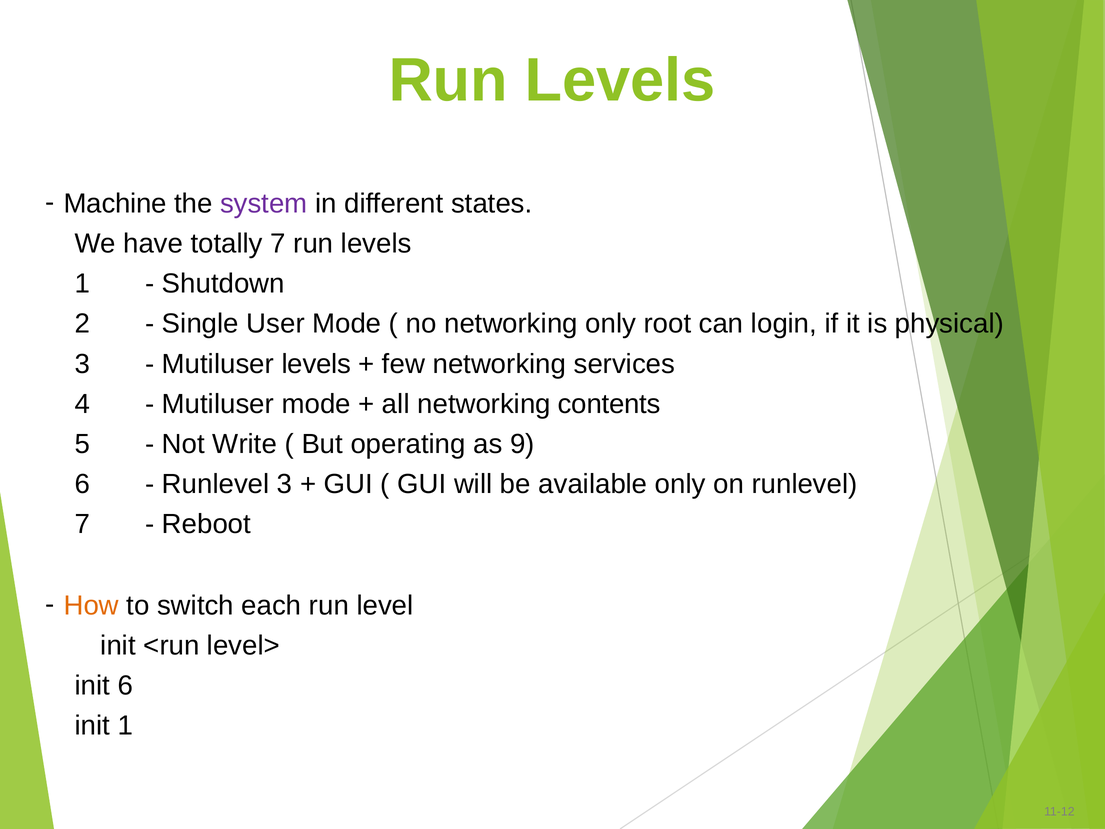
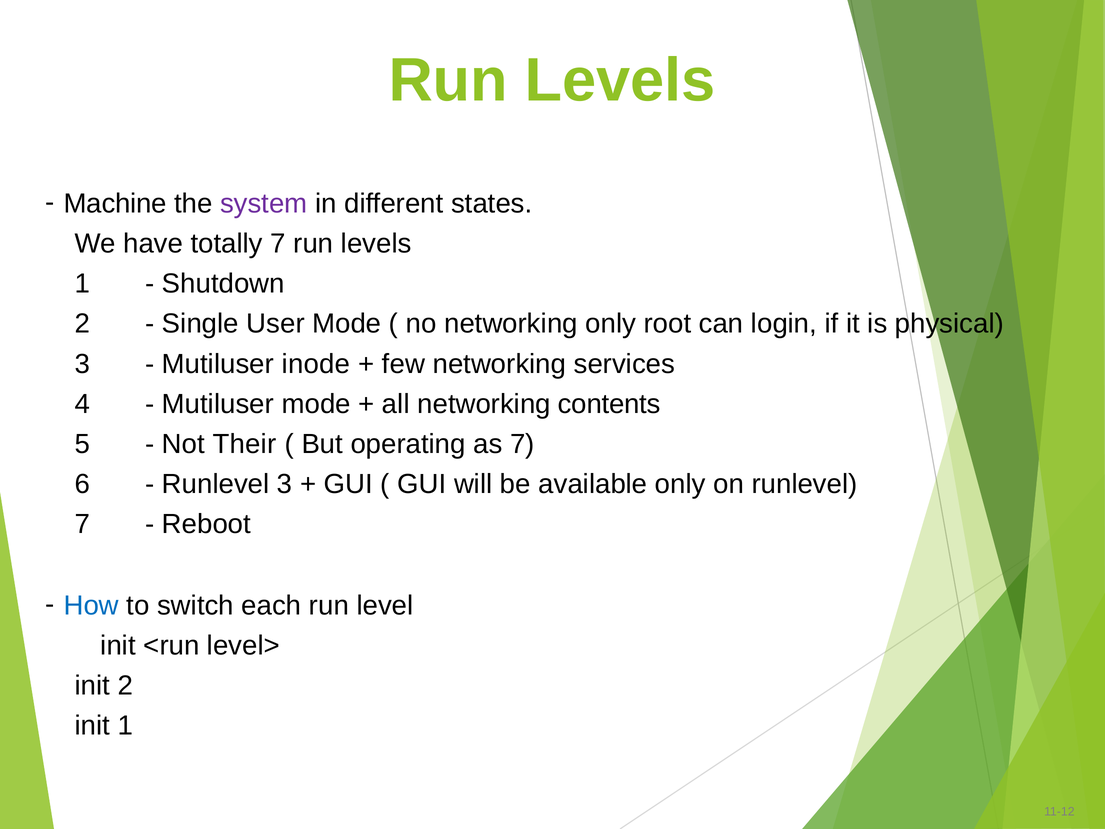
Mutiluser levels: levels -> inode
Write: Write -> Their
as 9: 9 -> 7
How colour: orange -> blue
init 6: 6 -> 2
